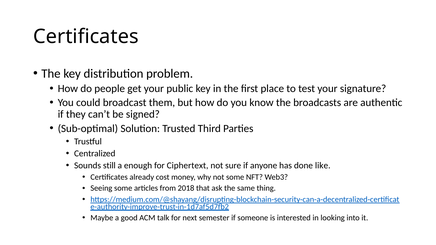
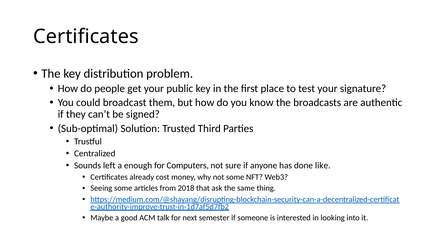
still: still -> left
Ciphertext: Ciphertext -> Computers
